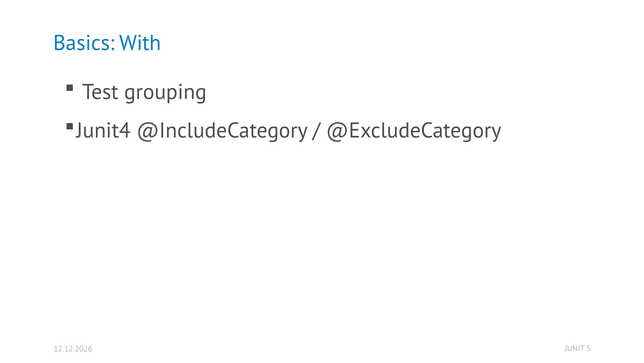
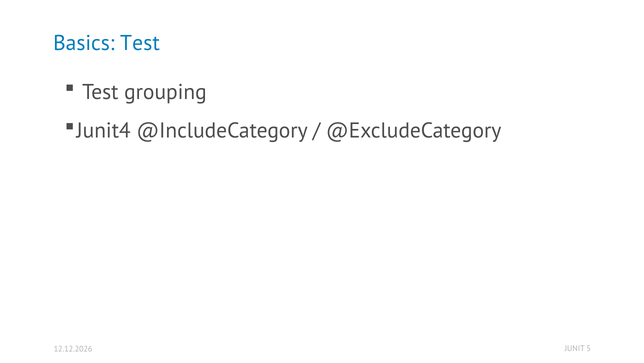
Basics With: With -> Test
